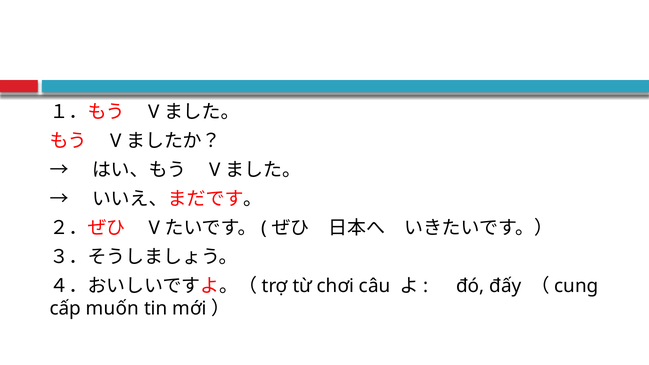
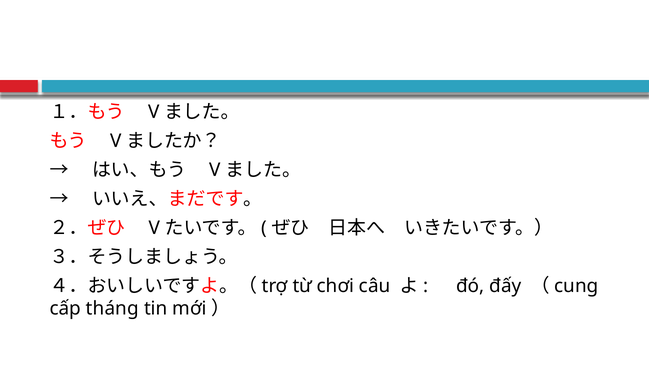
muốn: muốn -> tháng
